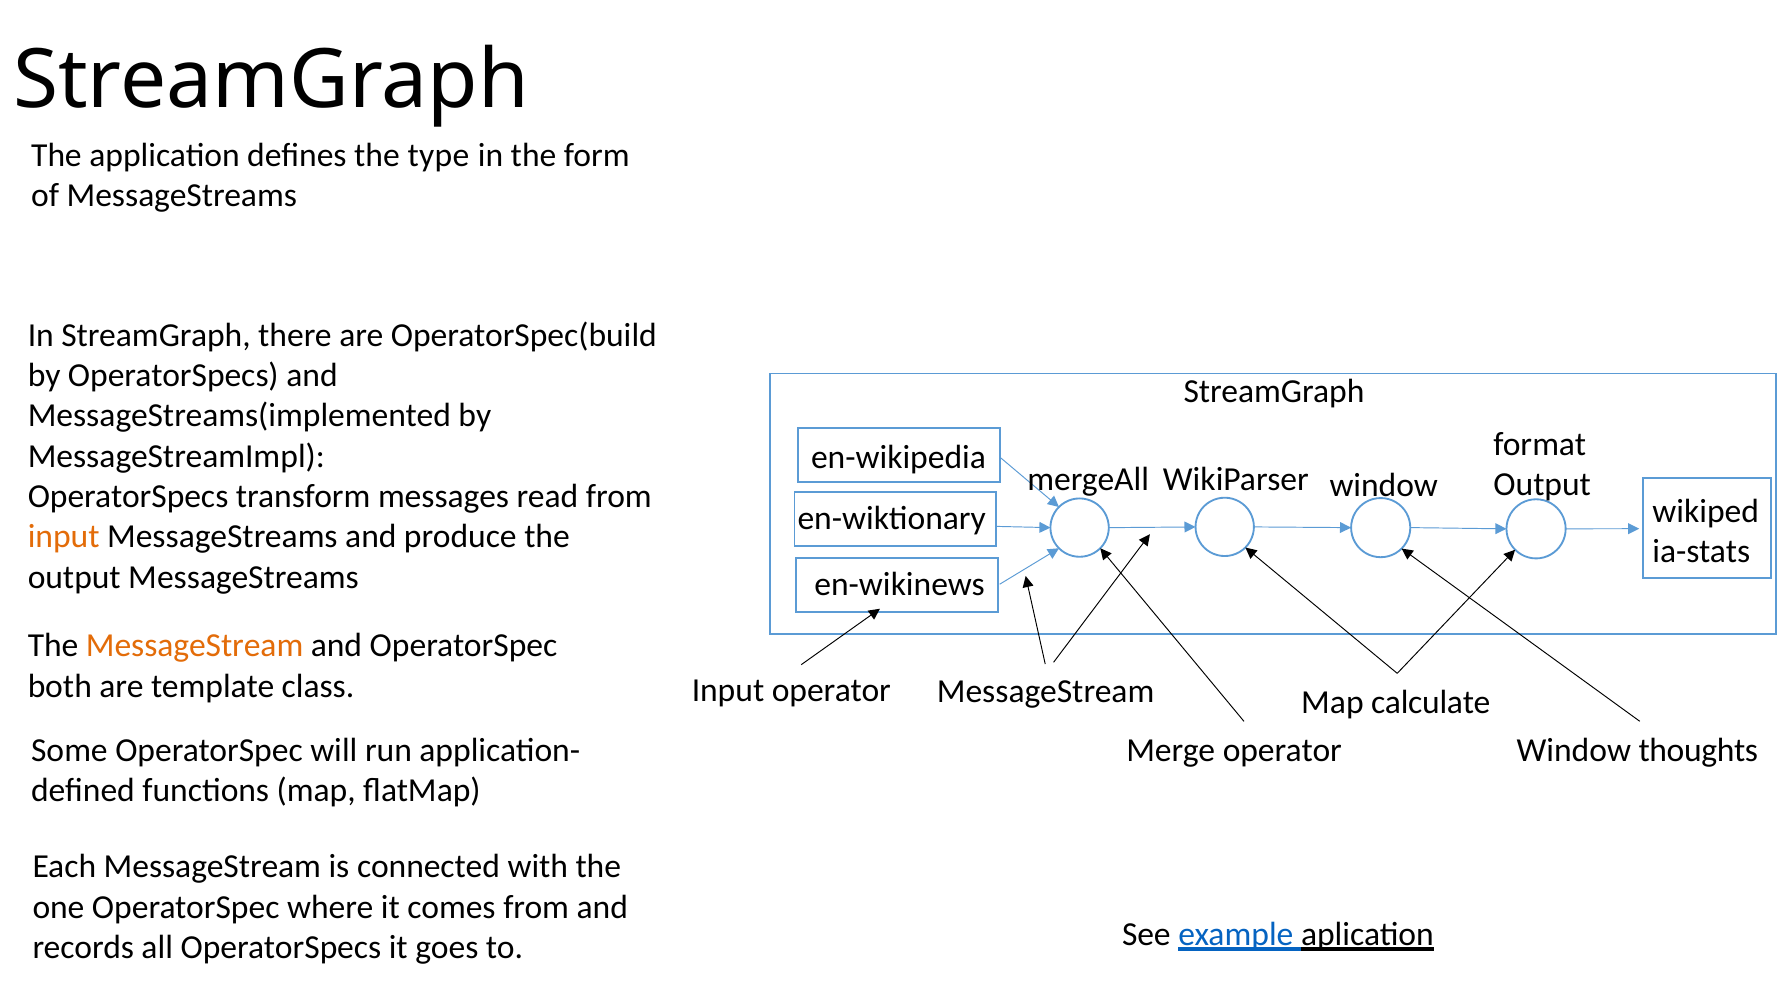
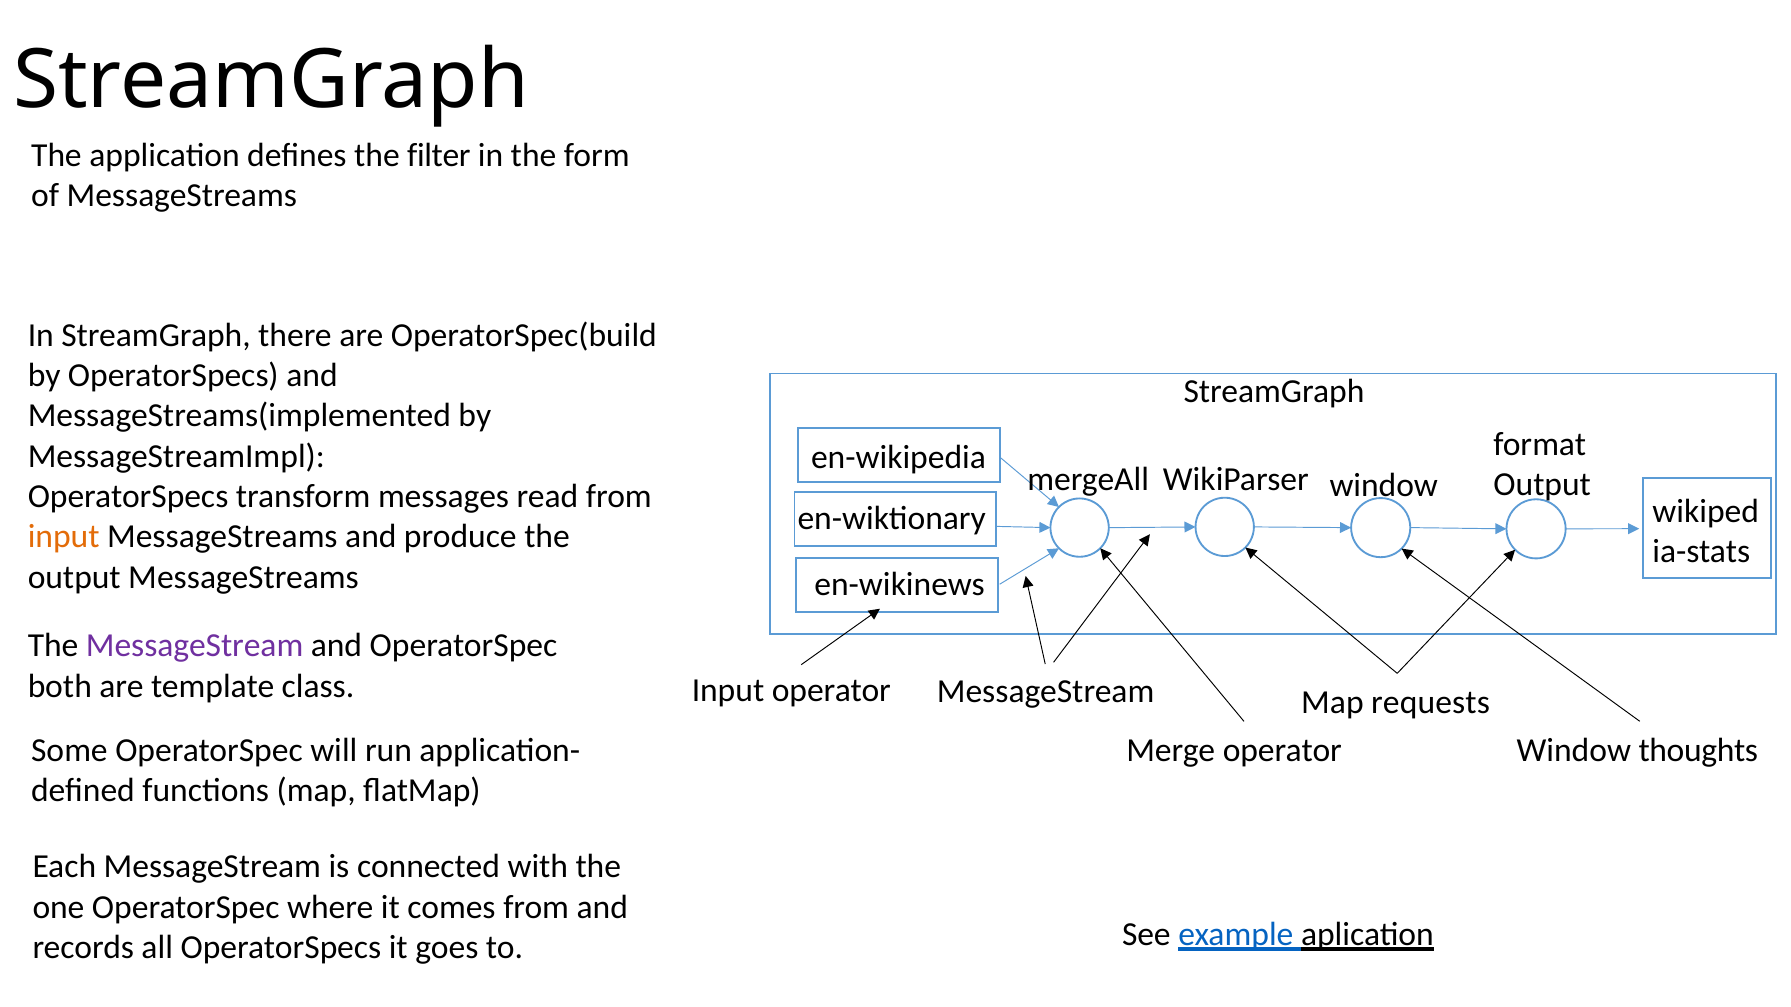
type: type -> filter
MessageStream at (195, 646) colour: orange -> purple
calculate: calculate -> requests
